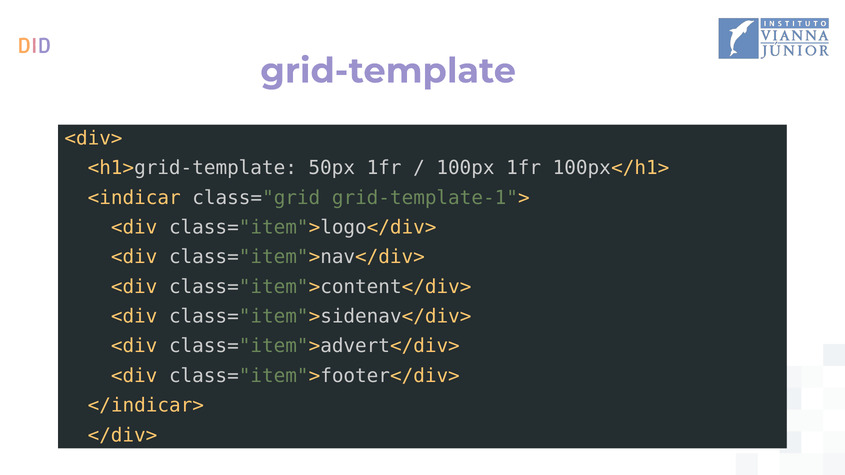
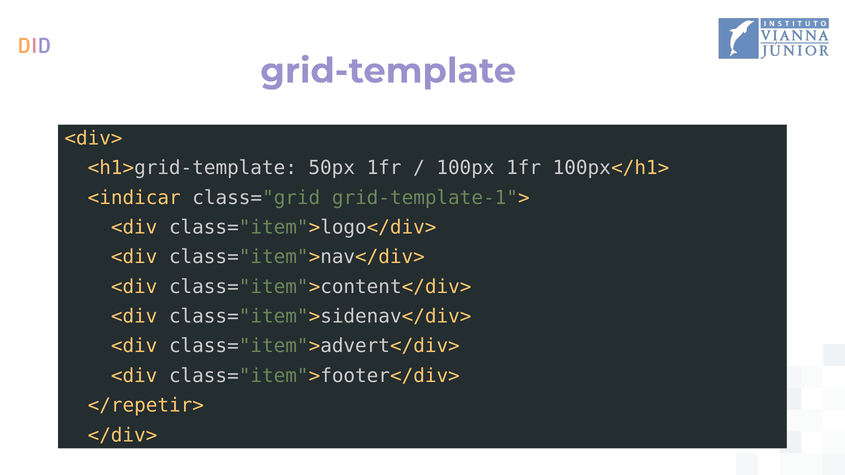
</indicar>: </indicar> -> </repetir>
